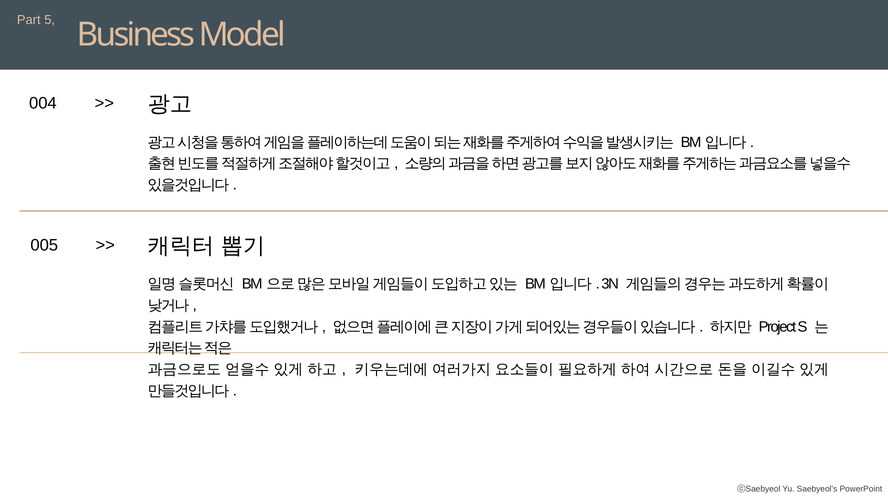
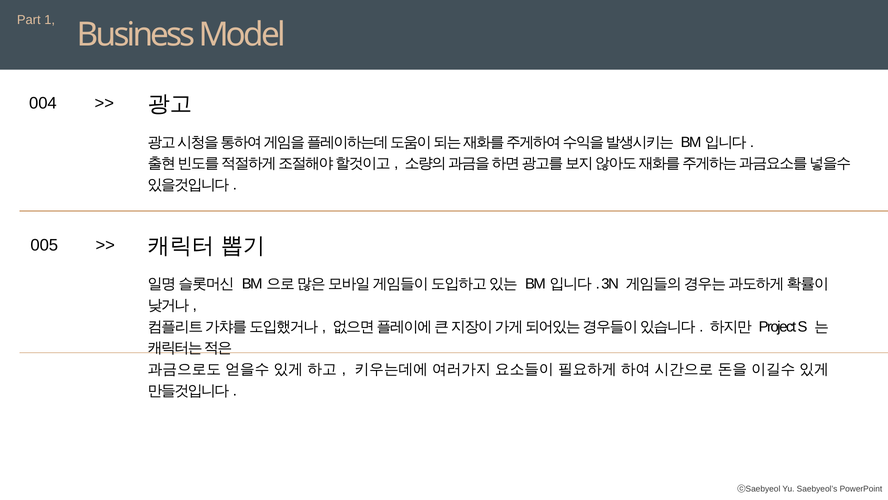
5: 5 -> 1
